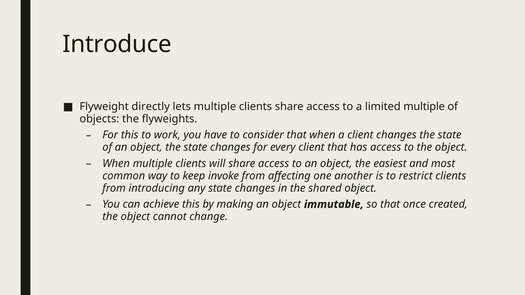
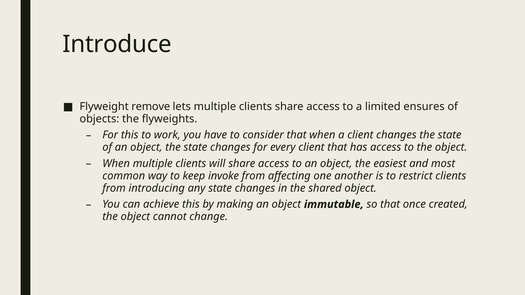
directly: directly -> remove
limited multiple: multiple -> ensures
